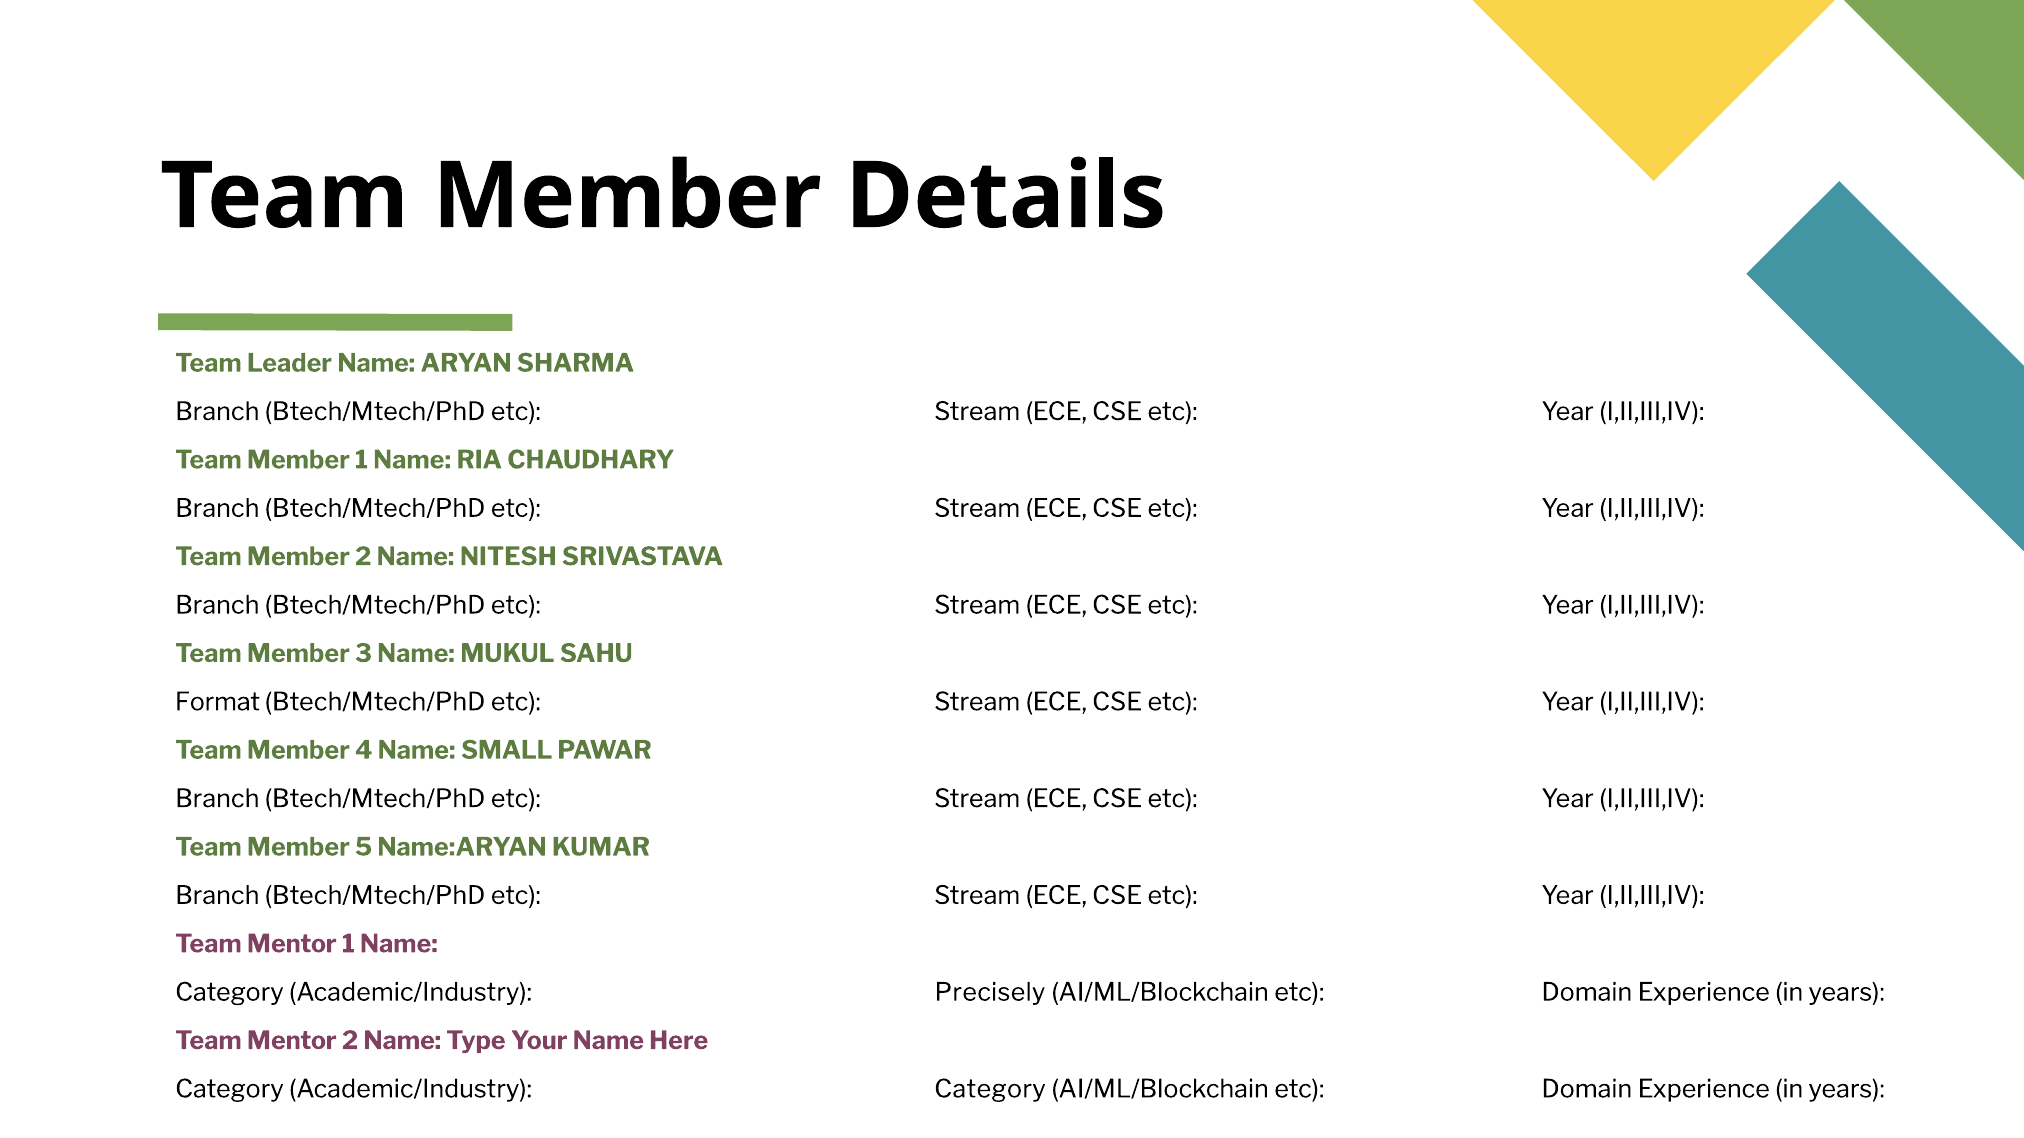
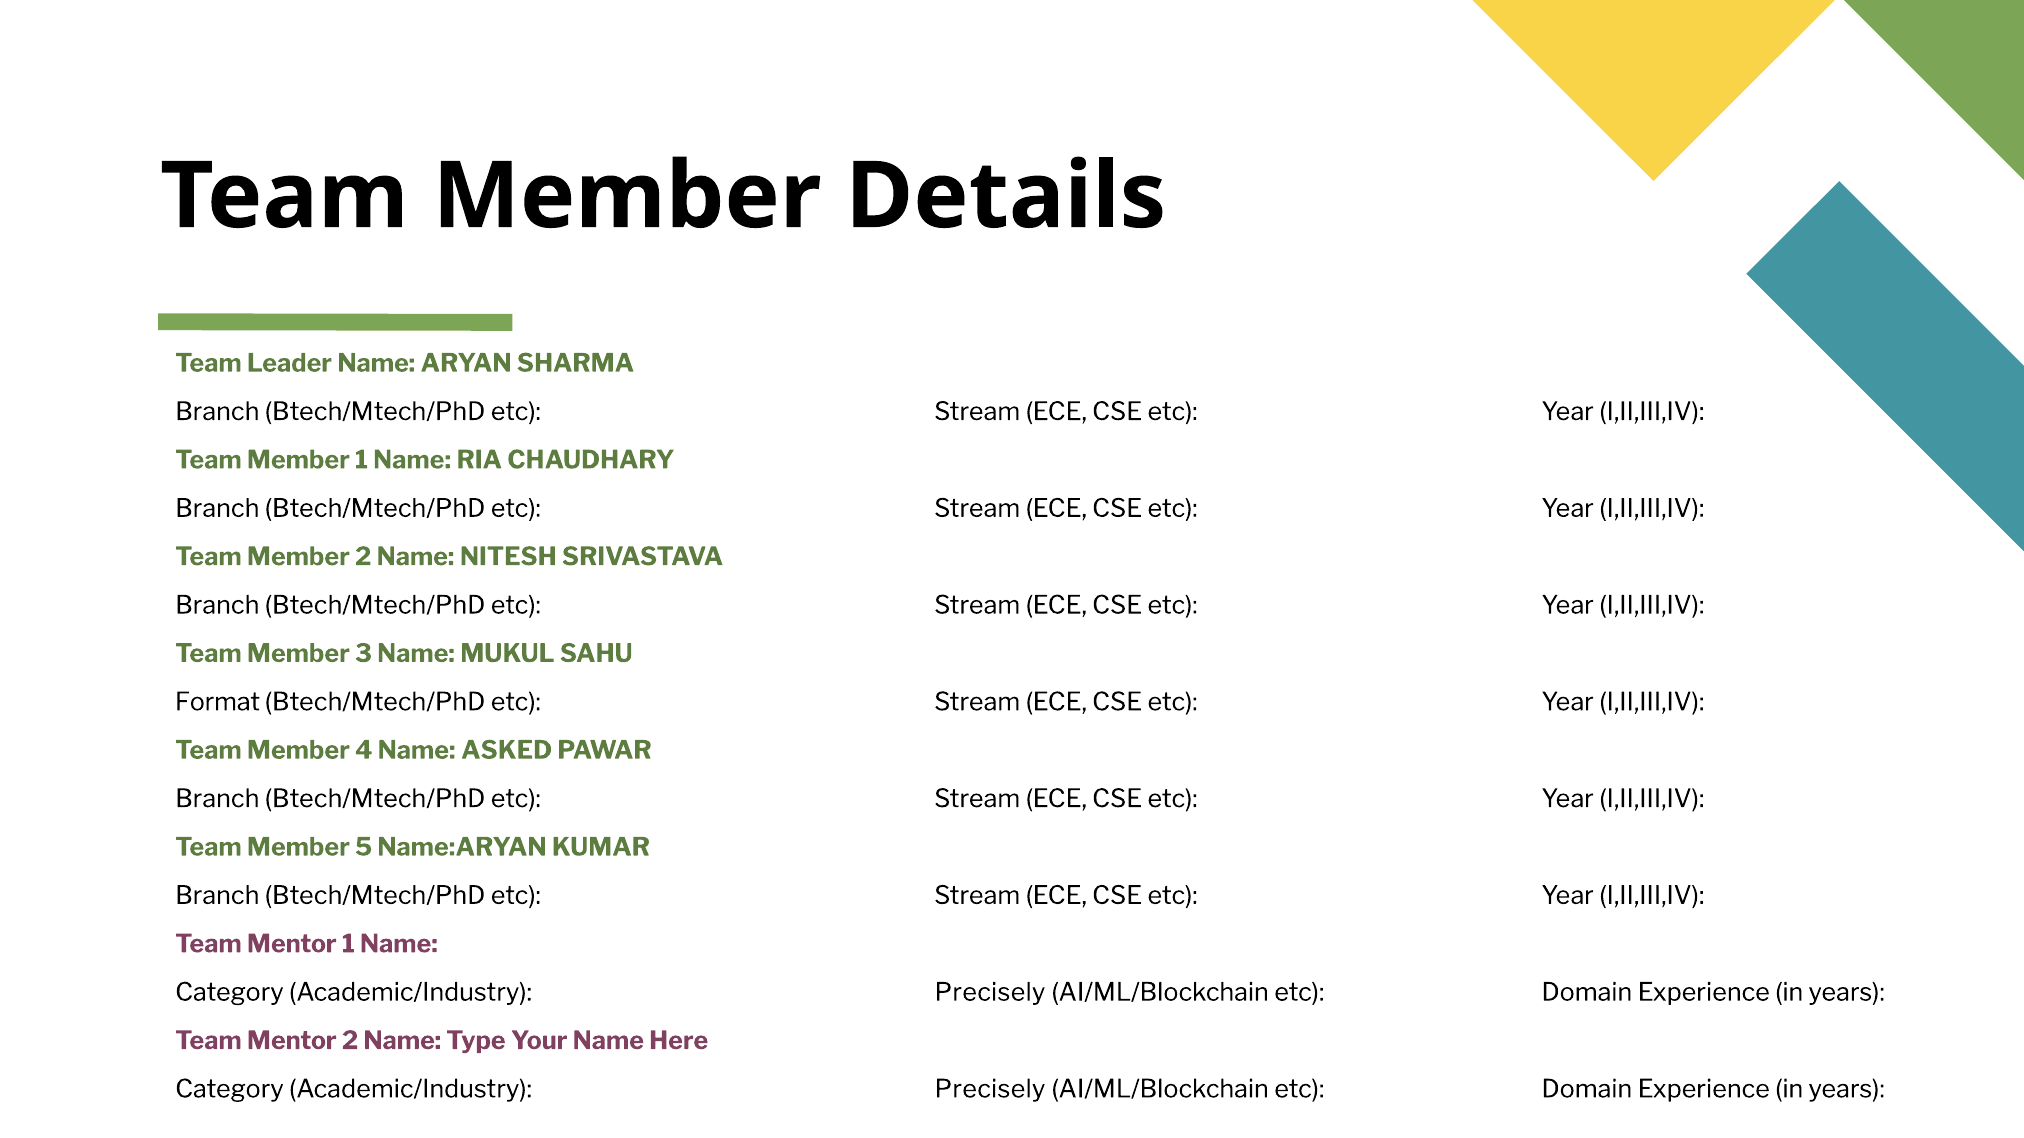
SMALL: SMALL -> ASKED
Category at (990, 1090): Category -> Precisely
